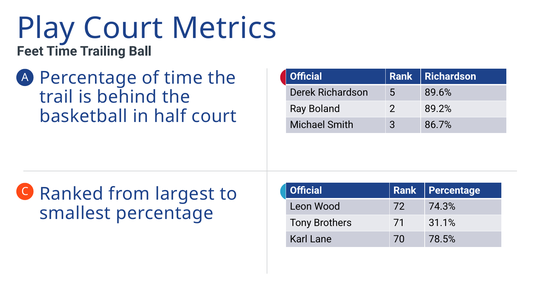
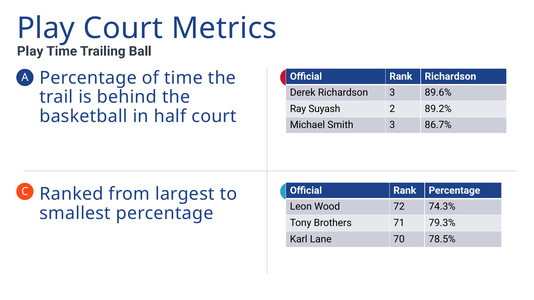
Feet at (30, 51): Feet -> Play
Richardson 5: 5 -> 3
Boland: Boland -> Suyash
31.1%: 31.1% -> 79.3%
